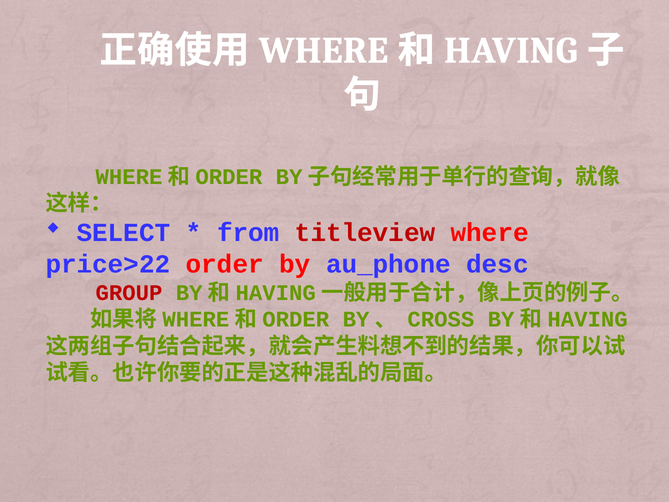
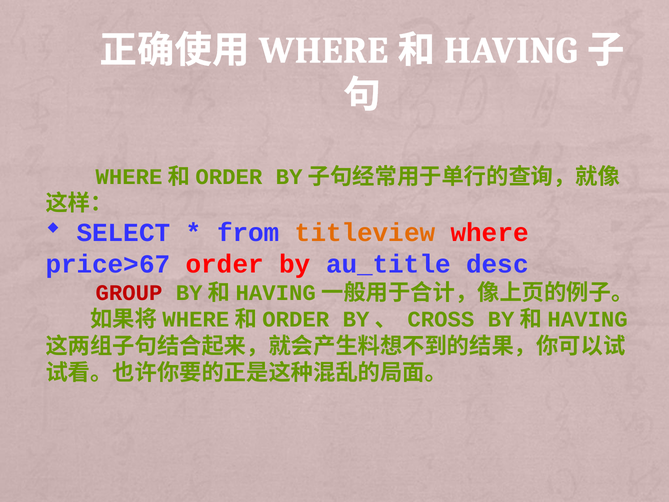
titleview colour: red -> orange
price>22: price>22 -> price>67
au_phone: au_phone -> au_title
